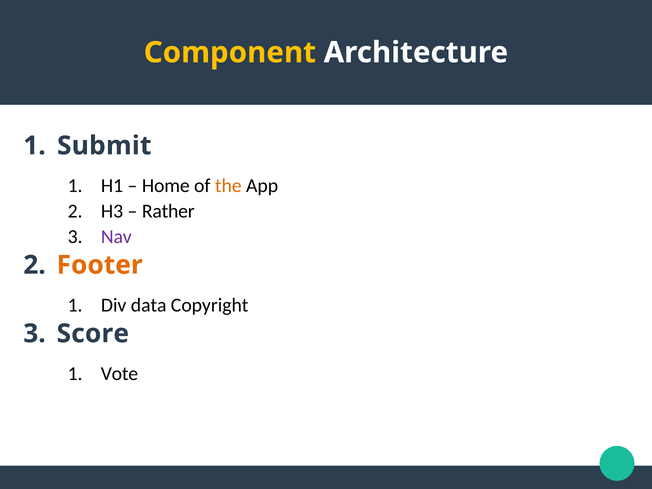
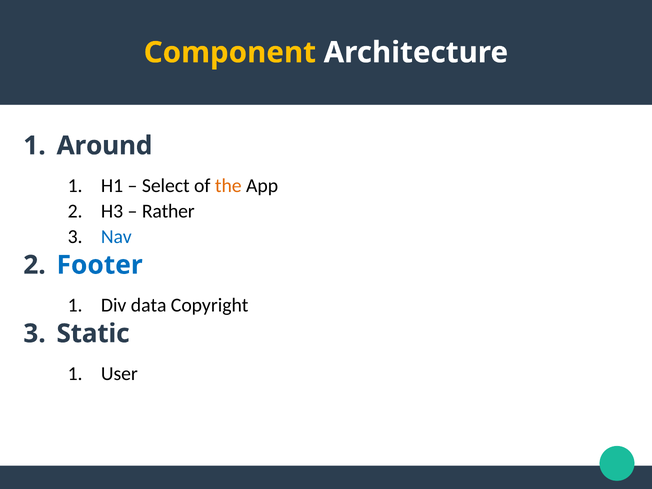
Submit: Submit -> Around
Home: Home -> Select
Nav colour: purple -> blue
Footer colour: orange -> blue
Score: Score -> Static
Vote: Vote -> User
